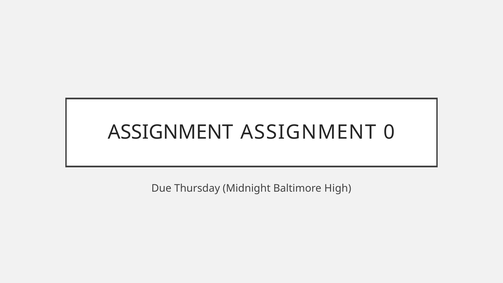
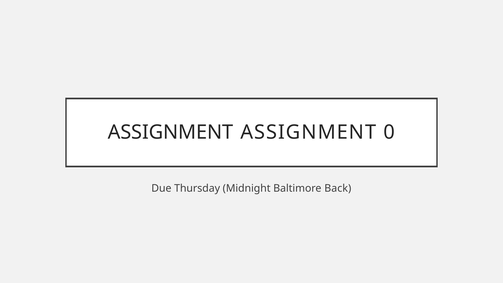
High: High -> Back
